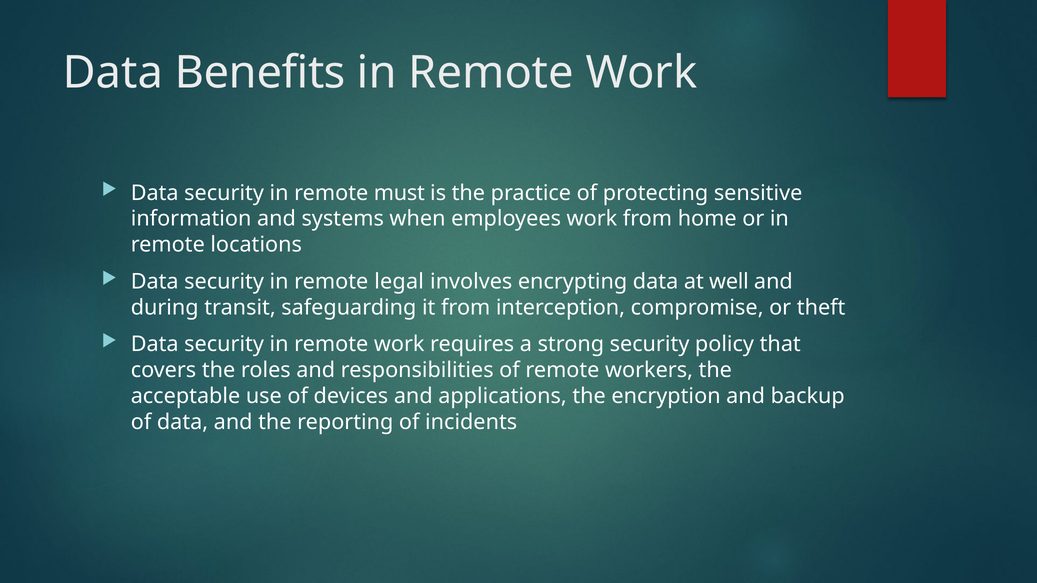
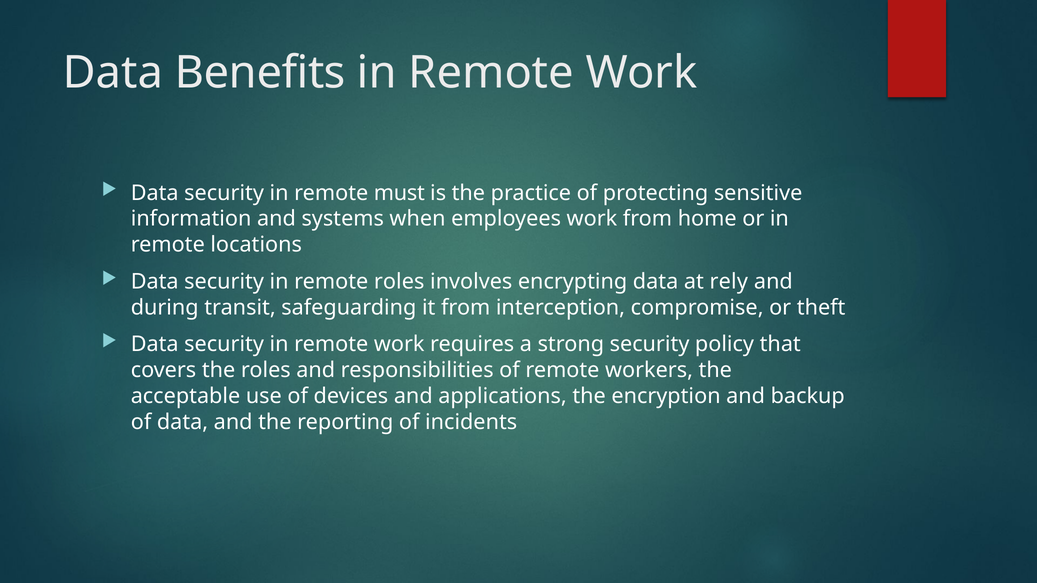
remote legal: legal -> roles
well: well -> rely
